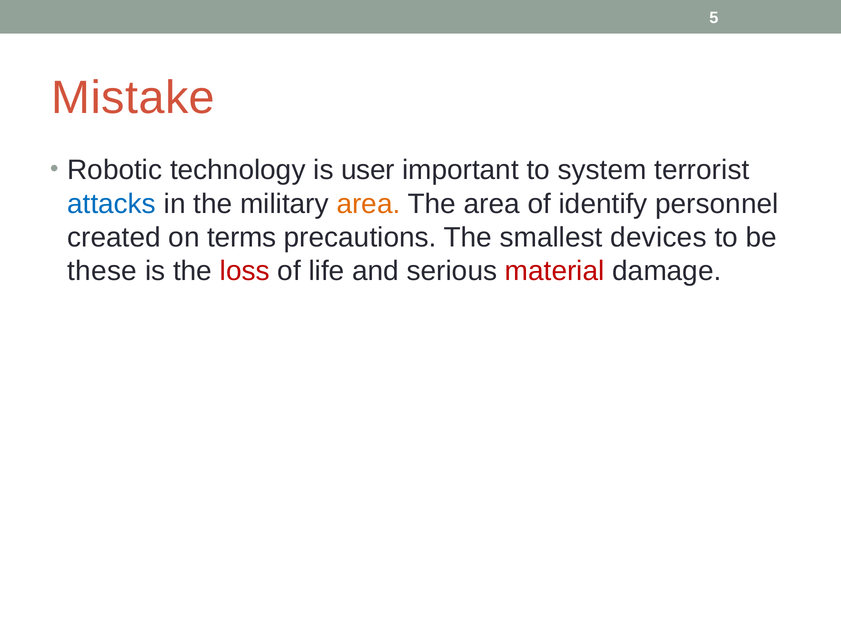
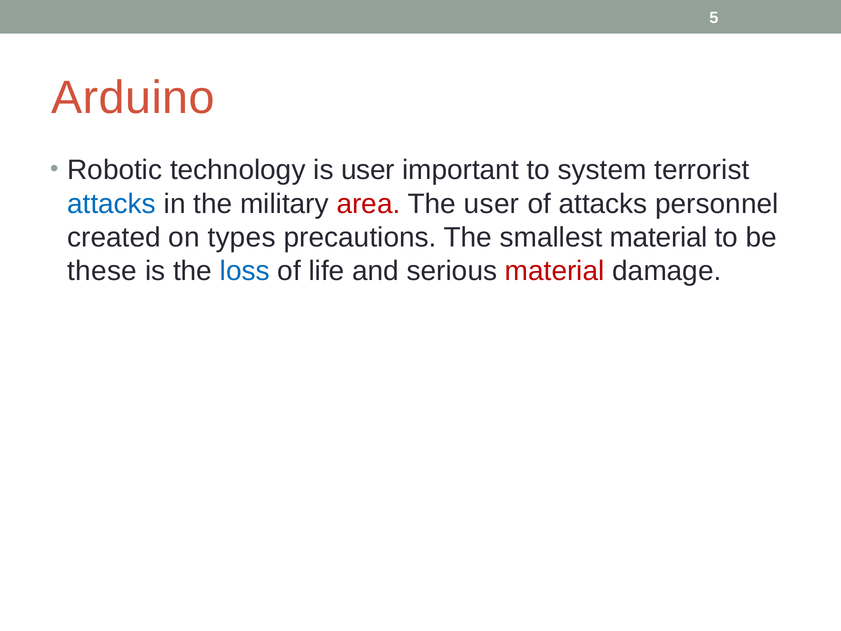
Mistake: Mistake -> Arduino
area at (368, 204) colour: orange -> red
The area: area -> user
of identify: identify -> attacks
terms: terms -> types
smallest devices: devices -> material
loss colour: red -> blue
